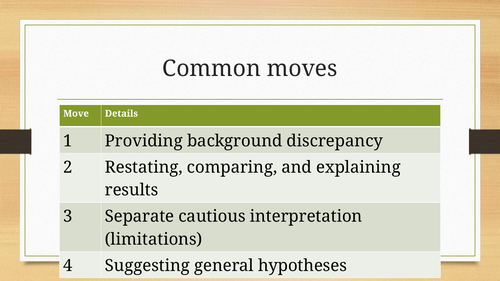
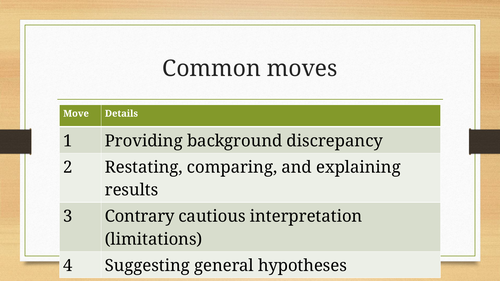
Separate: Separate -> Contrary
